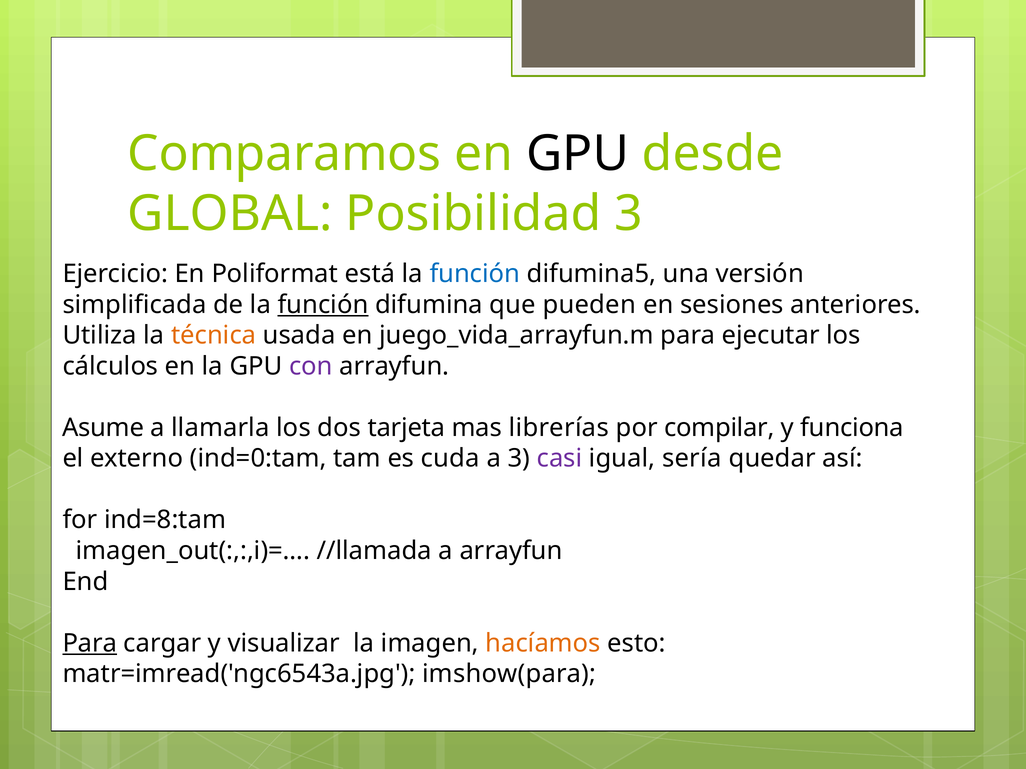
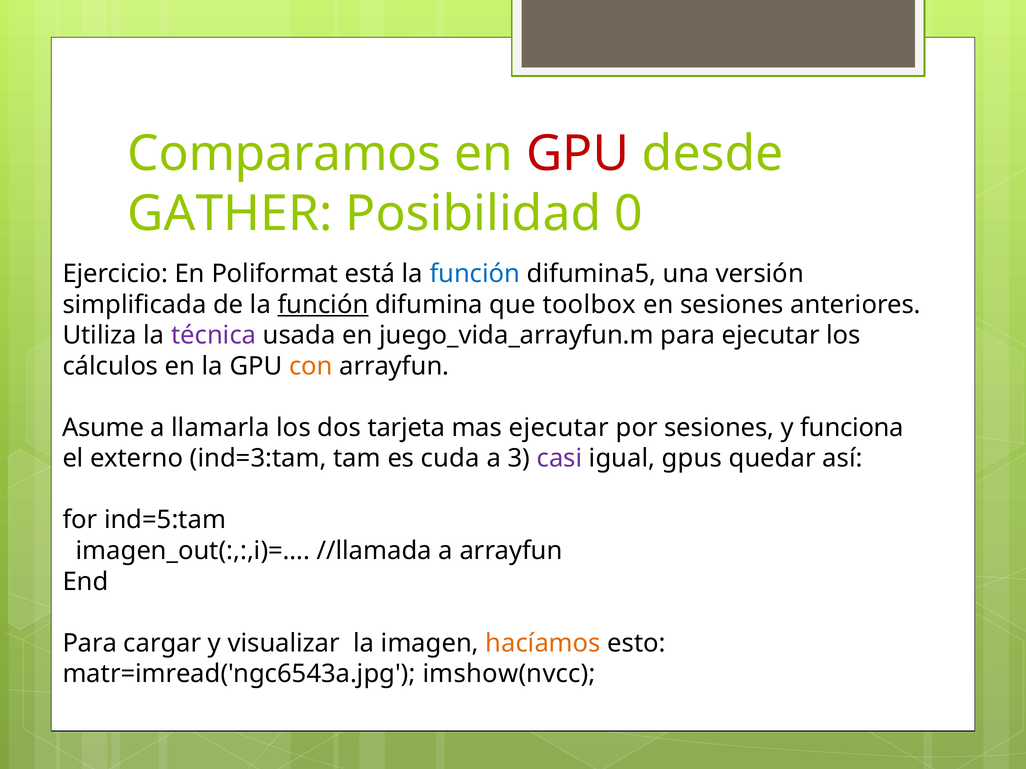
GPU at (577, 154) colour: black -> red
GLOBAL: GLOBAL -> GATHER
Posibilidad 3: 3 -> 0
pueden: pueden -> toolbox
técnica colour: orange -> purple
con colour: purple -> orange
mas librerías: librerías -> ejecutar
por compilar: compilar -> sesiones
ind=0:tam: ind=0:tam -> ind=3:tam
sería: sería -> gpus
ind=8:tam: ind=8:tam -> ind=5:tam
Para at (90, 643) underline: present -> none
imshow(para: imshow(para -> imshow(nvcc
